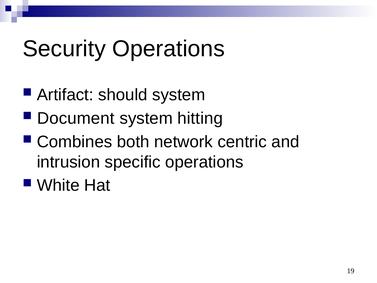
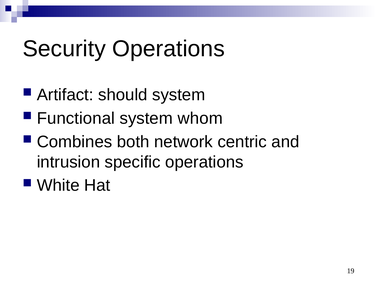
Document: Document -> Functional
hitting: hitting -> whom
